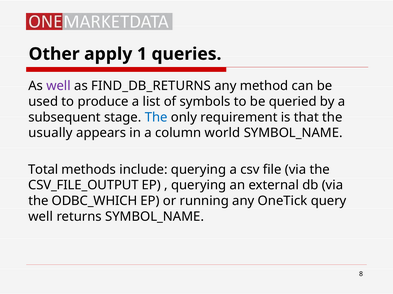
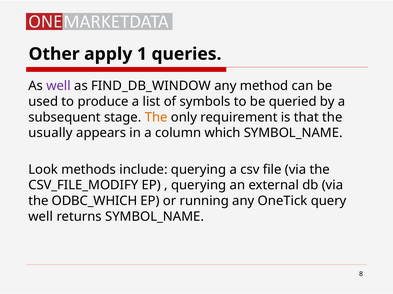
FIND_DB_RETURNS: FIND_DB_RETURNS -> FIND_DB_WINDOW
The at (156, 118) colour: blue -> orange
world: world -> which
Total: Total -> Look
CSV_FILE_OUTPUT: CSV_FILE_OUTPUT -> CSV_FILE_MODIFY
